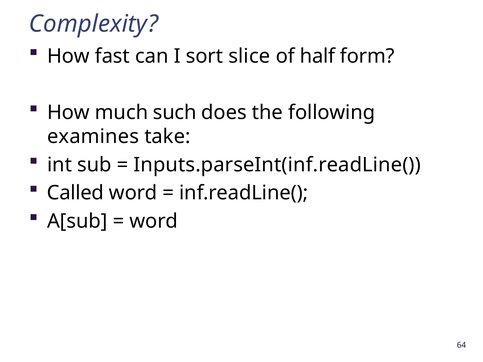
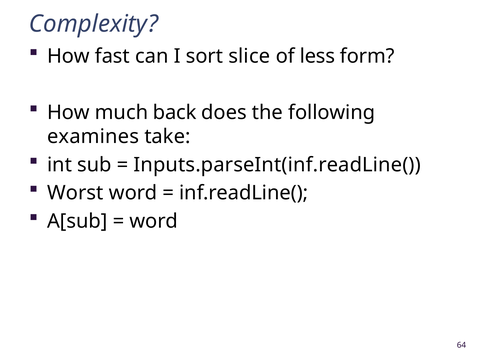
half: half -> less
such: such -> back
Called: Called -> Worst
